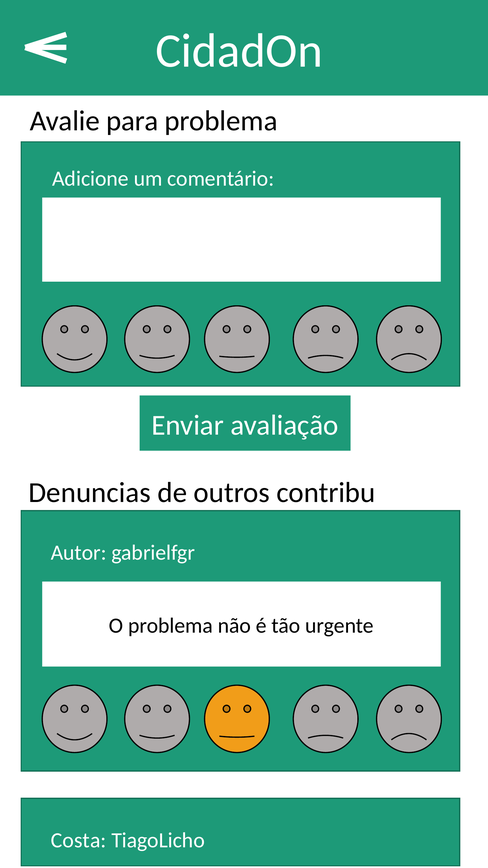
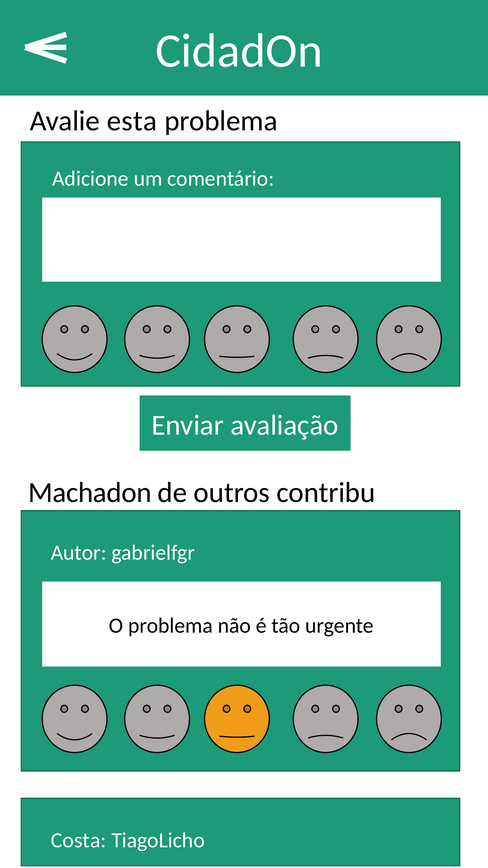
para: para -> esta
Denuncias: Denuncias -> Machadon
